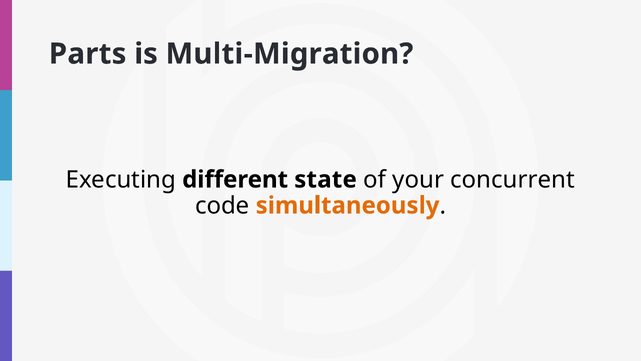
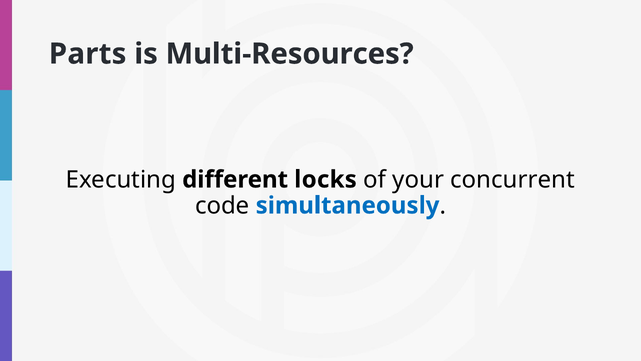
Multi-Migration: Multi-Migration -> Multi-Resources
state: state -> locks
simultaneously colour: orange -> blue
